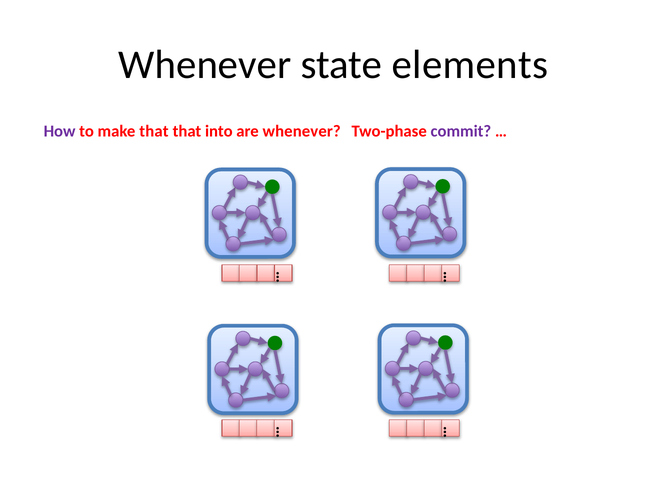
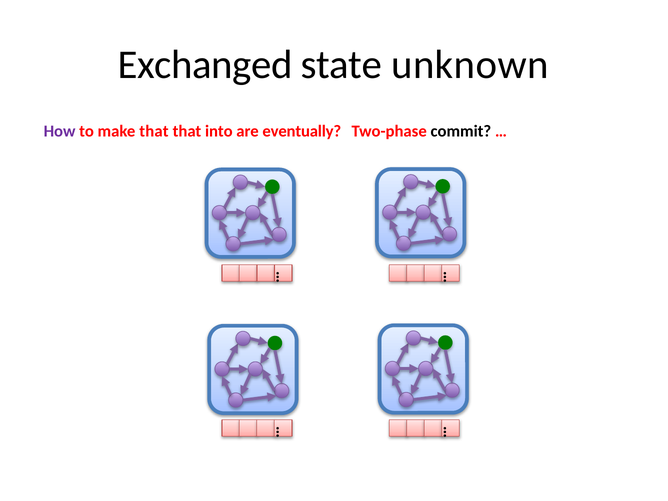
Whenever at (205, 65): Whenever -> Exchanged
elements: elements -> unknown
are whenever: whenever -> eventually
commit colour: purple -> black
